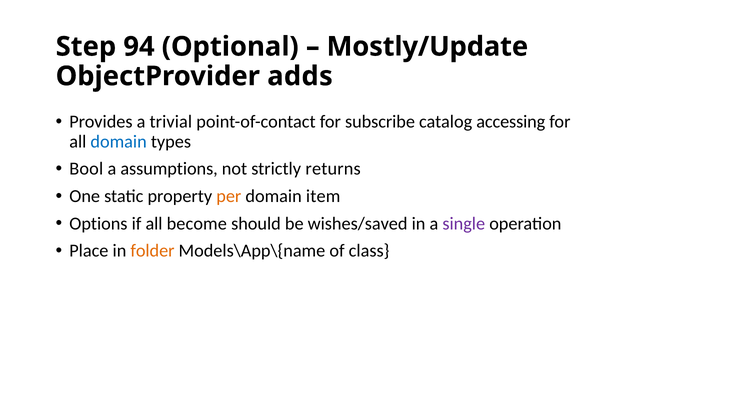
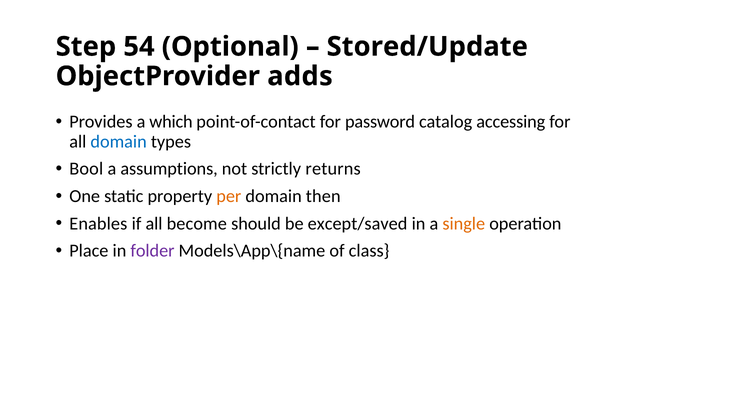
94: 94 -> 54
Mostly/Update: Mostly/Update -> Stored/Update
trivial: trivial -> which
subscribe: subscribe -> password
item: item -> then
Options: Options -> Enables
wishes/saved: wishes/saved -> except/saved
single colour: purple -> orange
folder colour: orange -> purple
